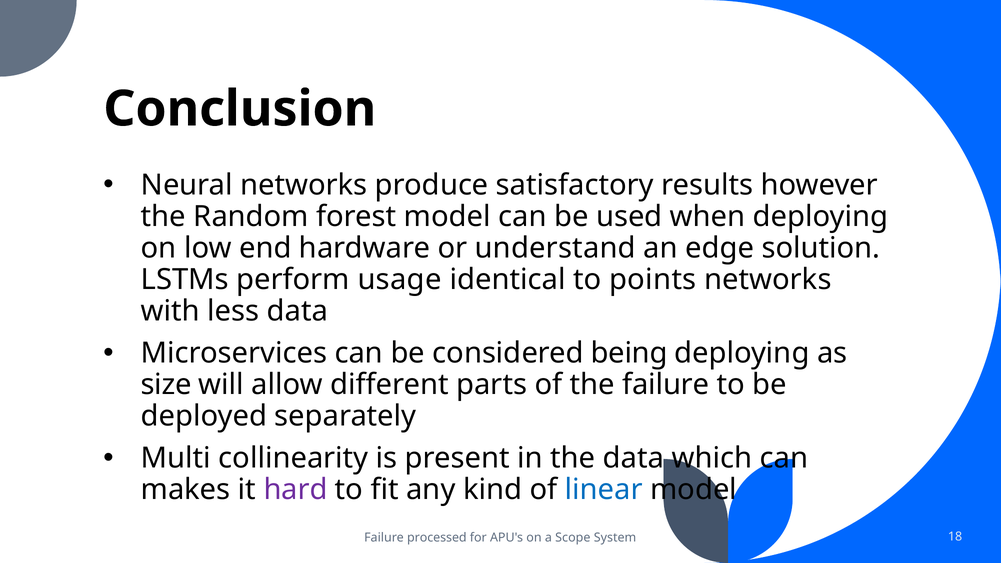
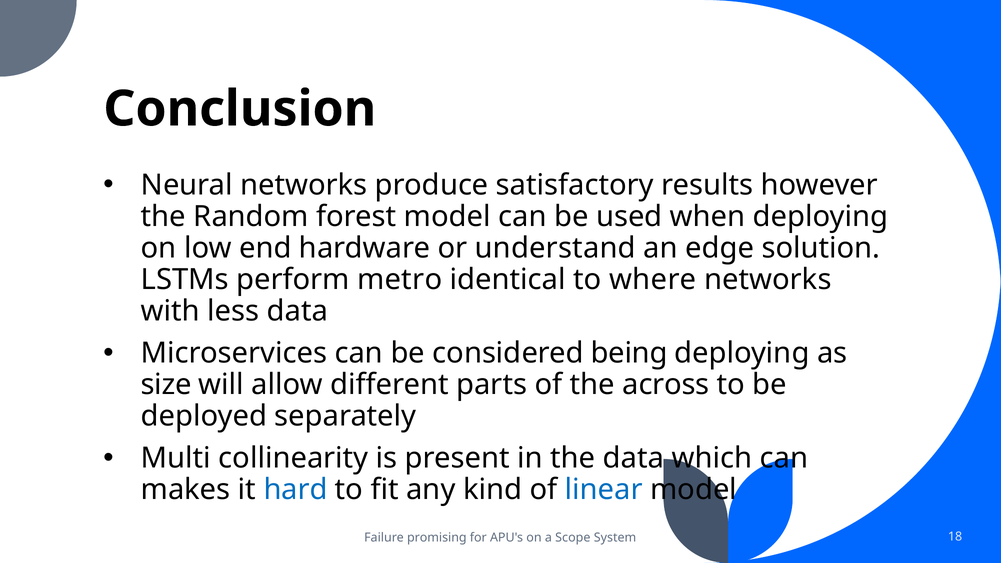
usage: usage -> metro
points: points -> where
the failure: failure -> across
hard colour: purple -> blue
processed: processed -> promising
